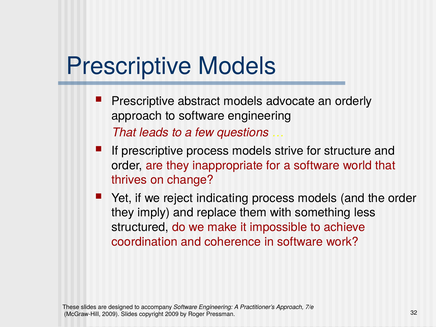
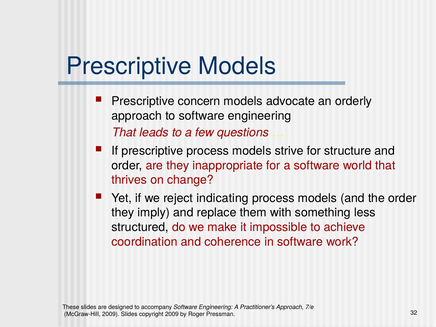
abstract: abstract -> concern
